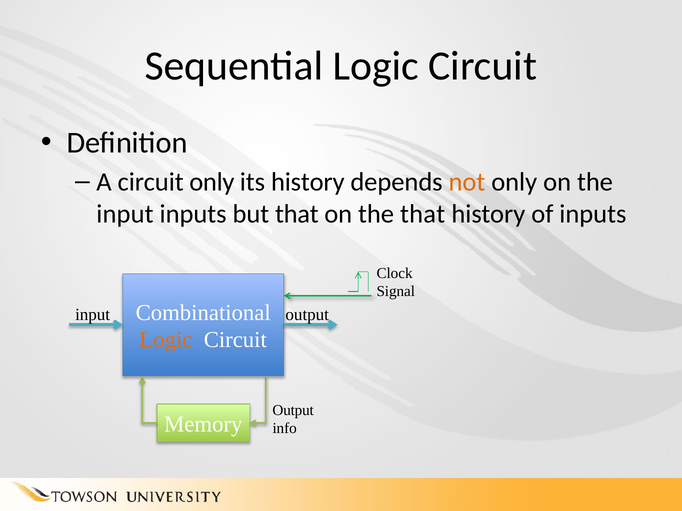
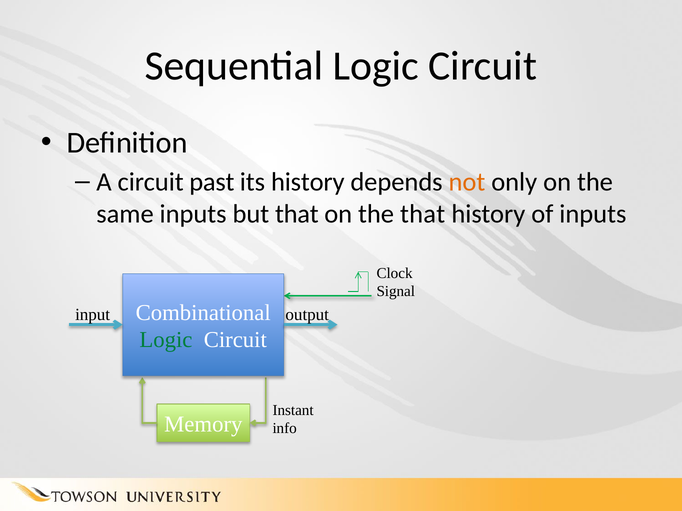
circuit only: only -> past
input at (125, 214): input -> same
Logic at (166, 340) colour: orange -> green
Output at (293, 411): Output -> Instant
